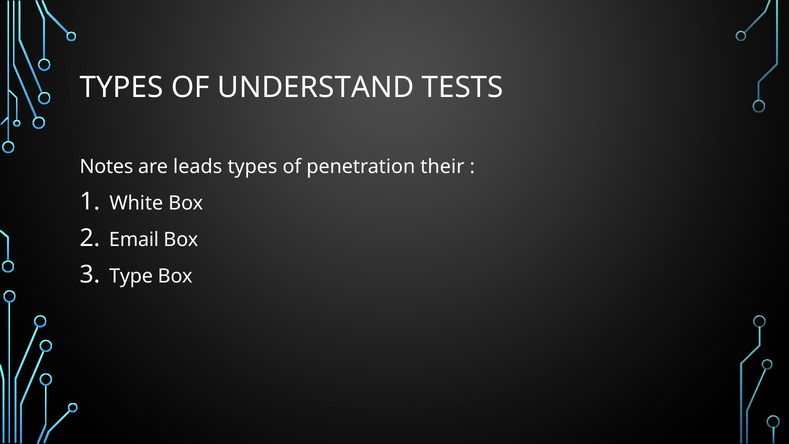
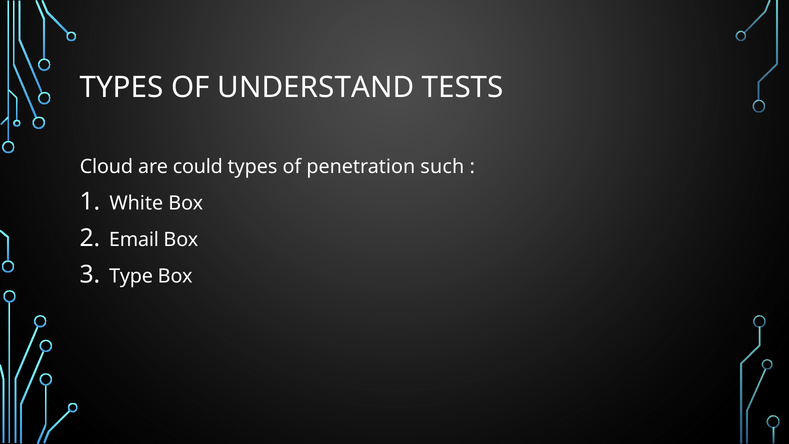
Notes: Notes -> Cloud
leads: leads -> could
their: their -> such
